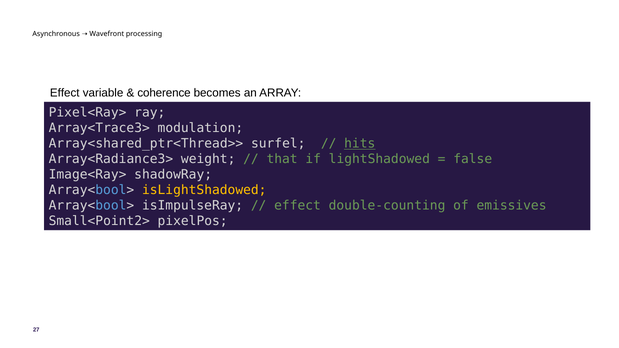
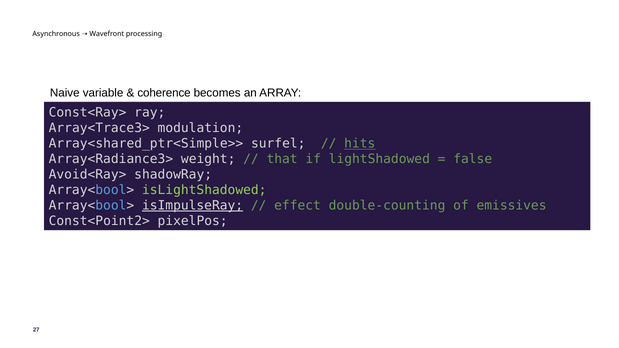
Effect at (65, 93): Effect -> Naive
Pixel<Ray>: Pixel<Ray> -> Const<Ray>
Array<shared_ptr<Thread>>: Array<shared_ptr<Thread>> -> Array<shared_ptr<Simple>>
Image<Ray>: Image<Ray> -> Avoid<Ray>
isLightShadowed colour: yellow -> light green
isImpulseRay underline: none -> present
Small<Point2>: Small<Point2> -> Const<Point2>
